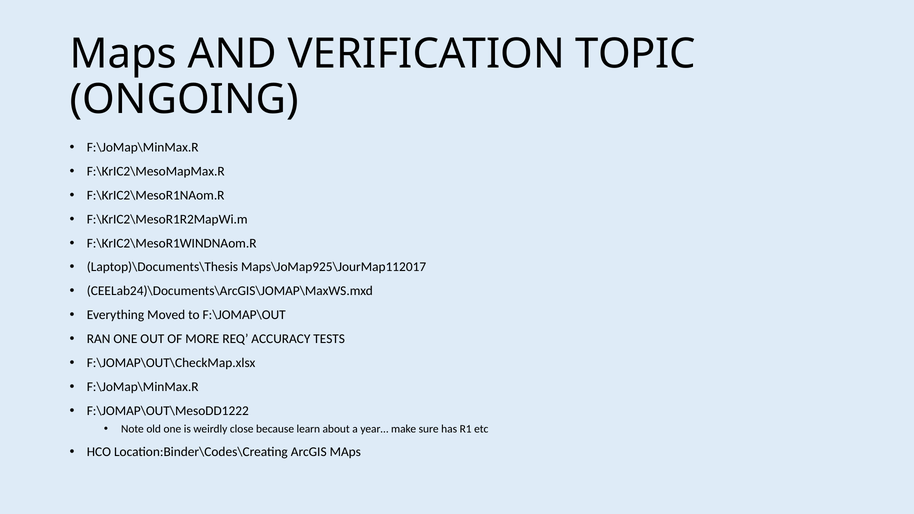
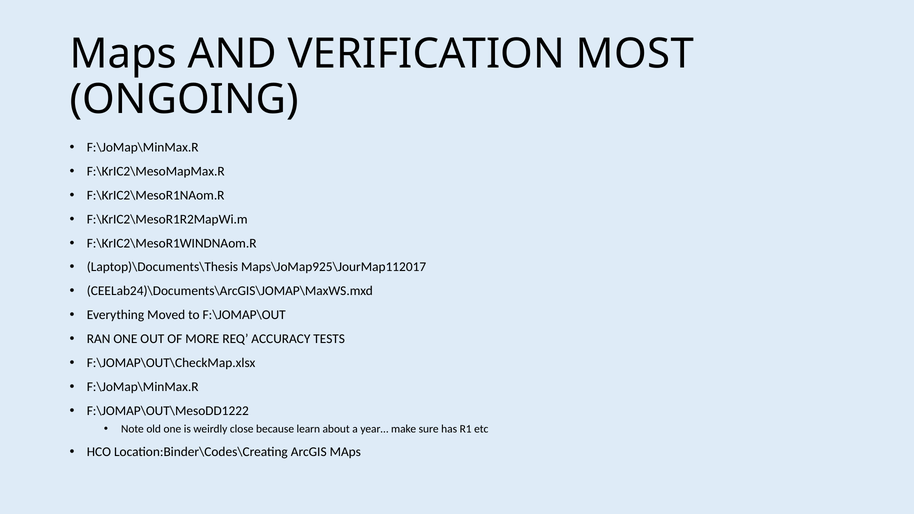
TOPIC: TOPIC -> MOST
